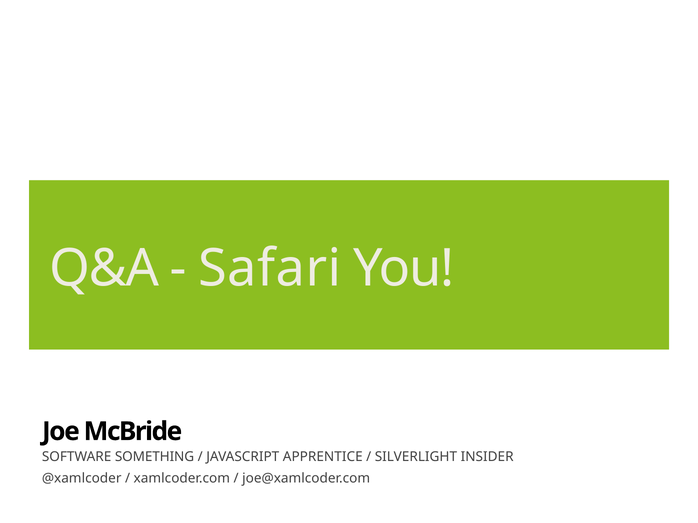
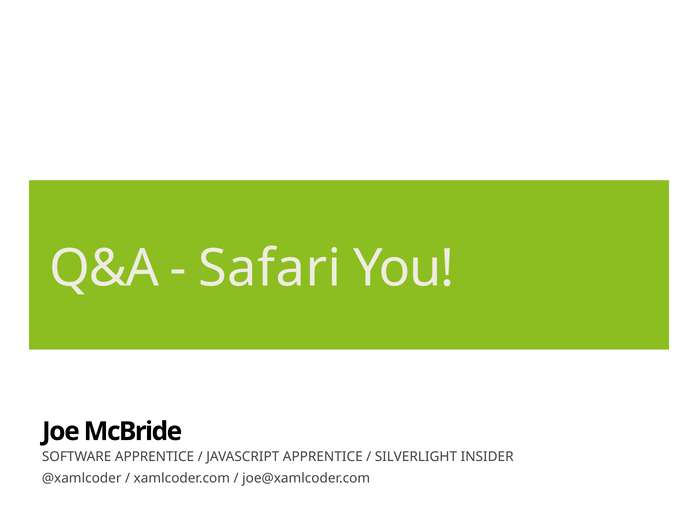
SOFTWARE SOMETHING: SOMETHING -> APPRENTICE
